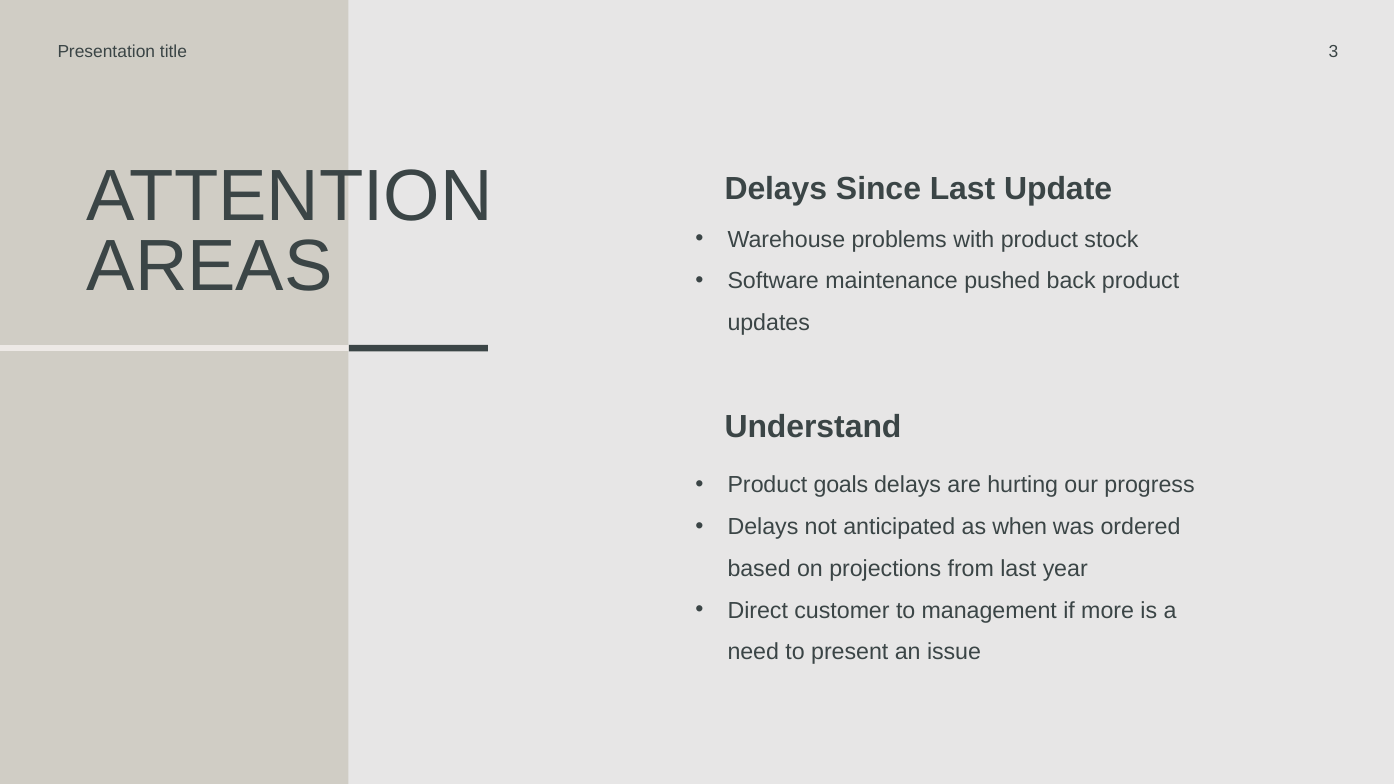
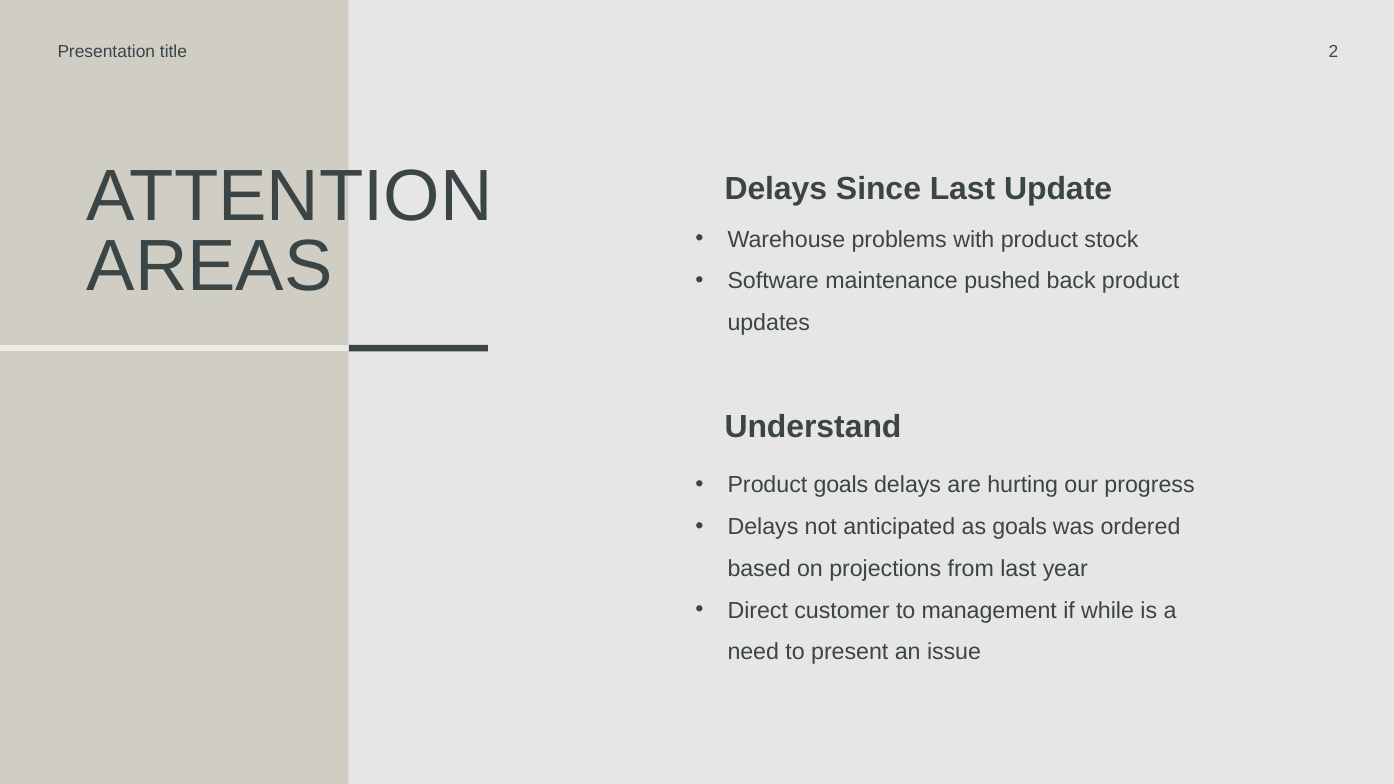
3: 3 -> 2
as when: when -> goals
more: more -> while
